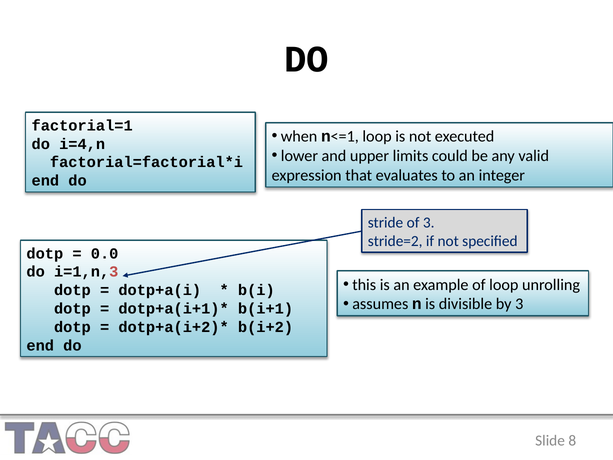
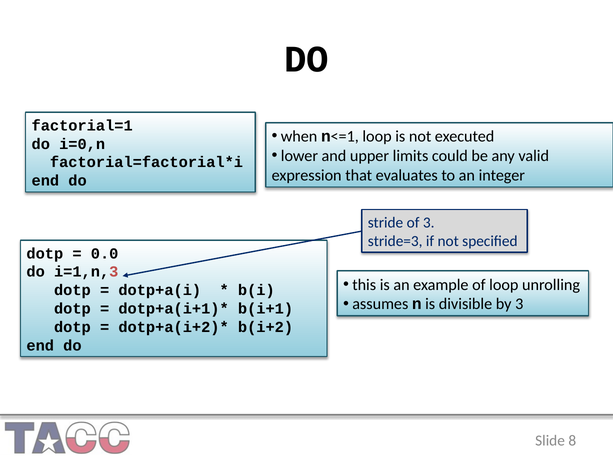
i=4,n: i=4,n -> i=0,n
stride=2: stride=2 -> stride=3
